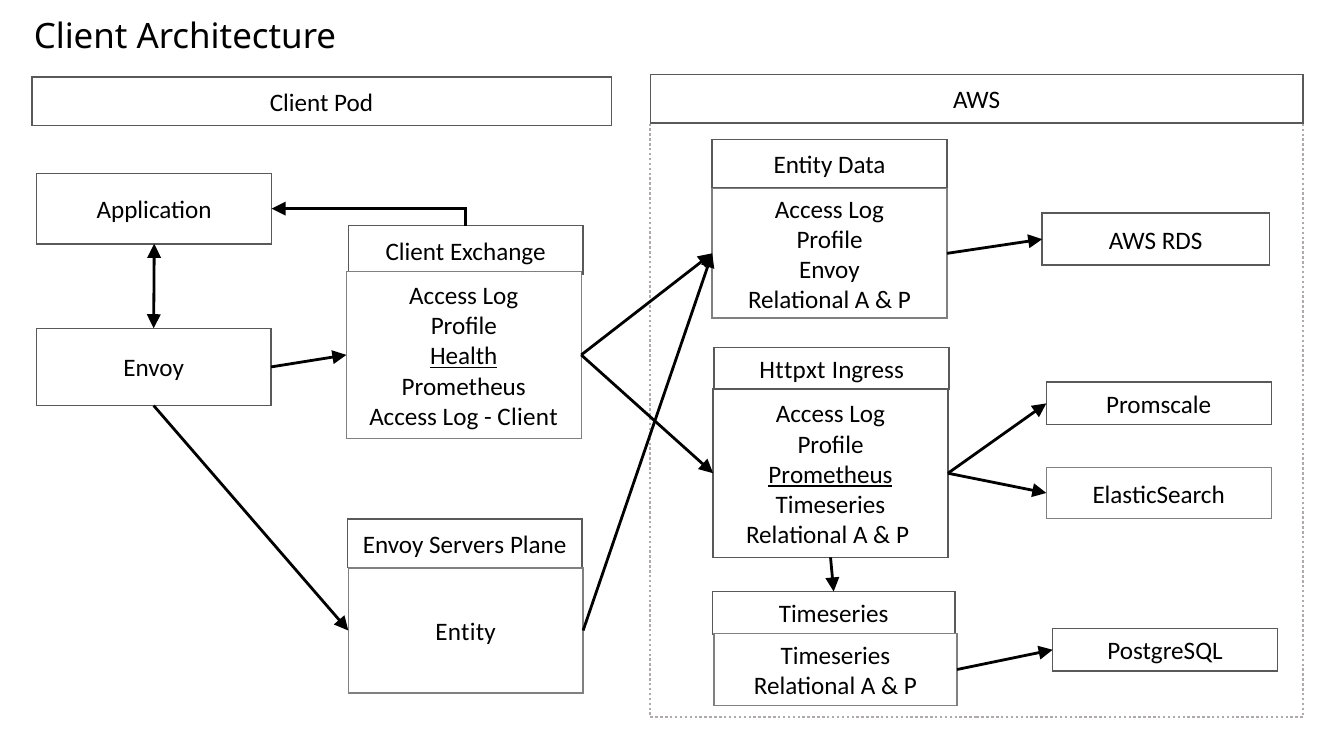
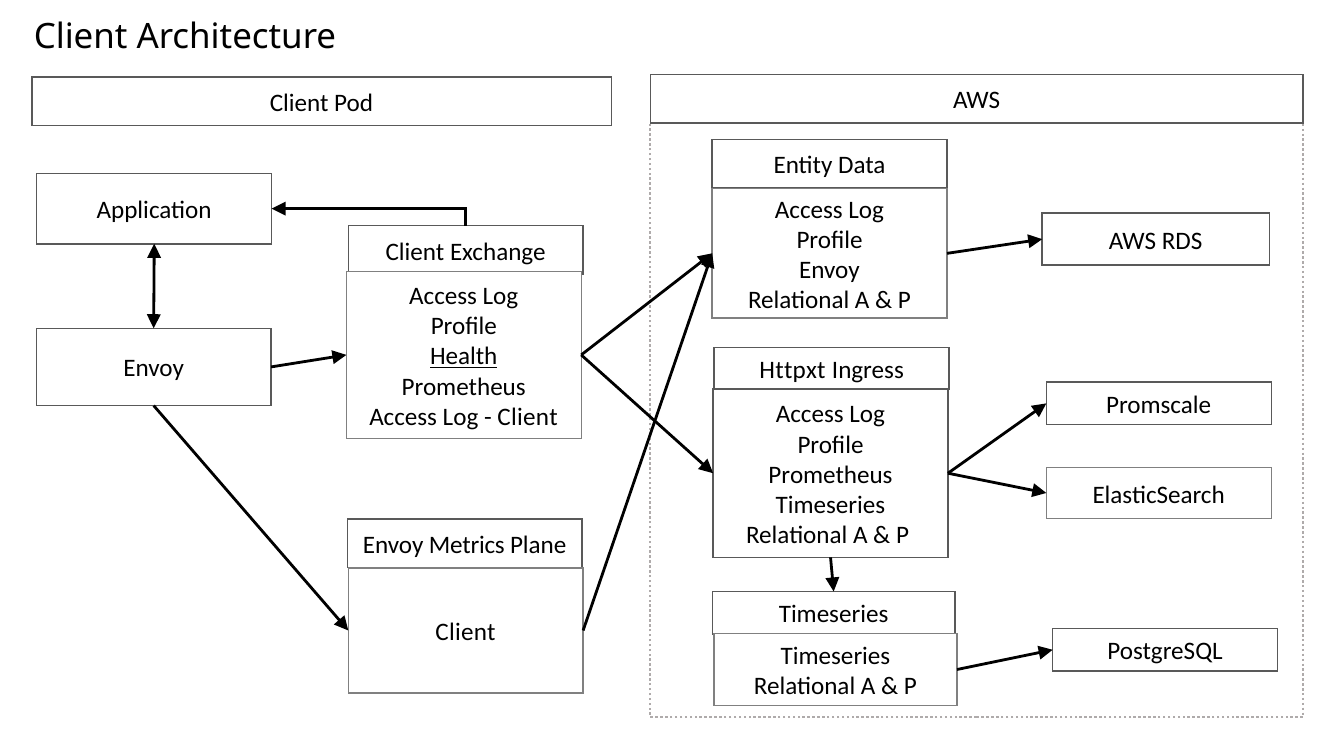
Prometheus at (830, 475) underline: present -> none
Servers: Servers -> Metrics
Entity at (466, 632): Entity -> Client
